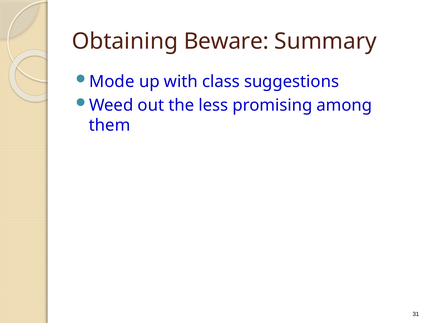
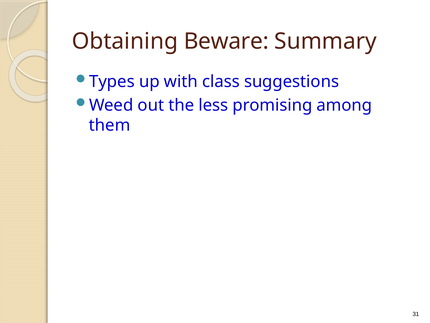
Mode: Mode -> Types
